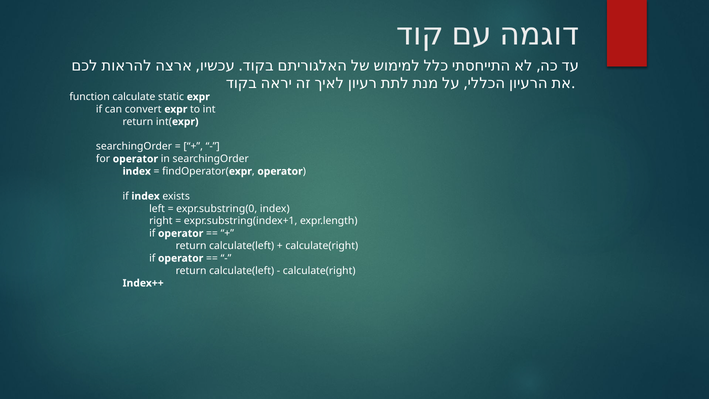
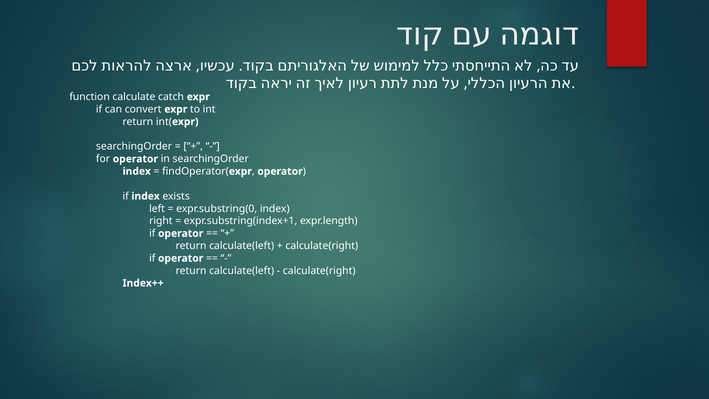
static: static -> catch
